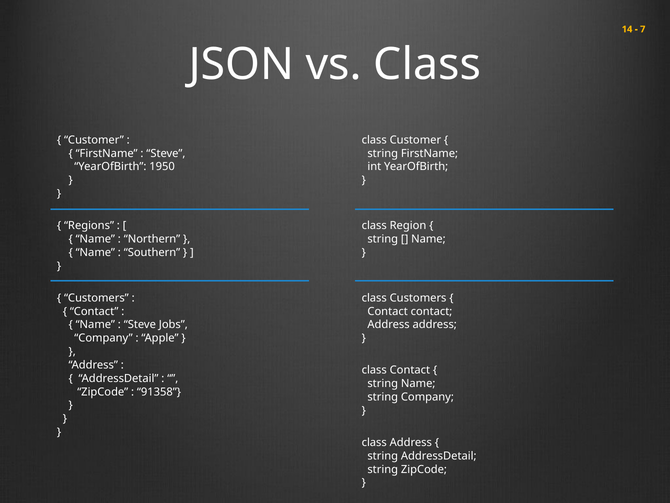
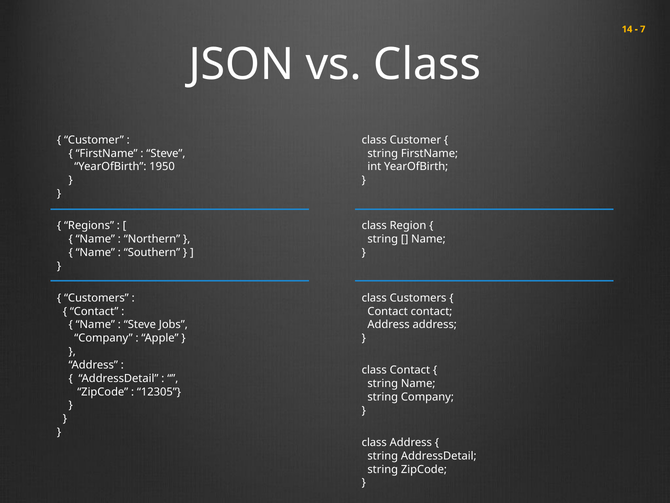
91358: 91358 -> 12305
